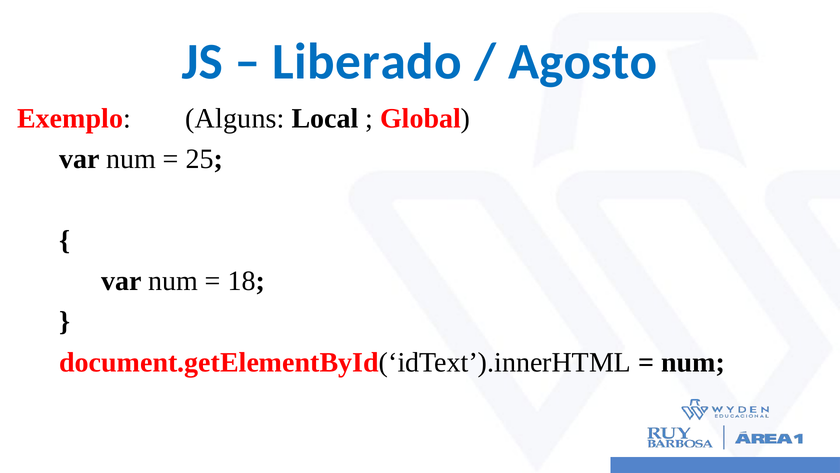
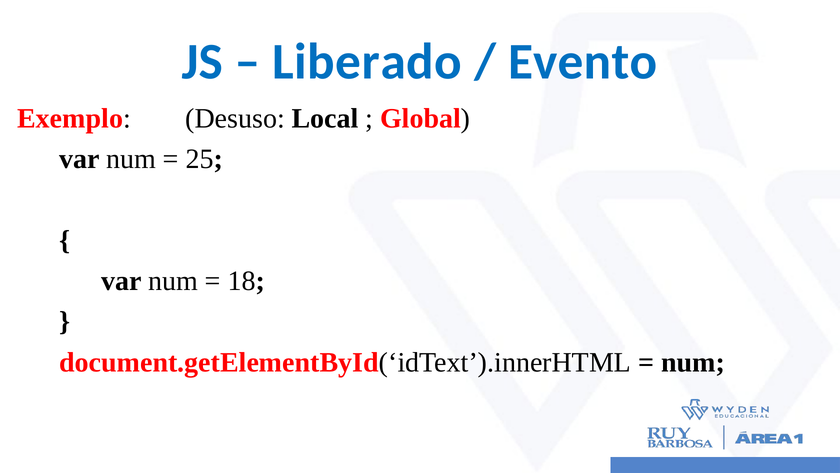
Agosto: Agosto -> Evento
Alguns: Alguns -> Desuso
